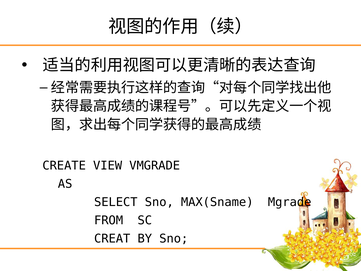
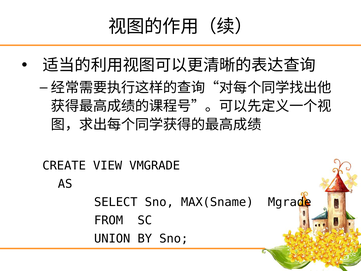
CREAT: CREAT -> UNION
